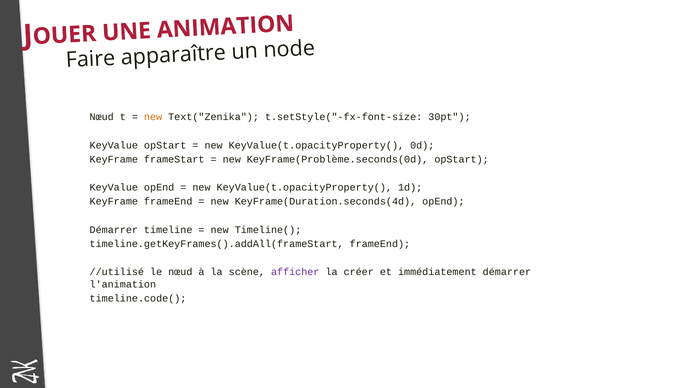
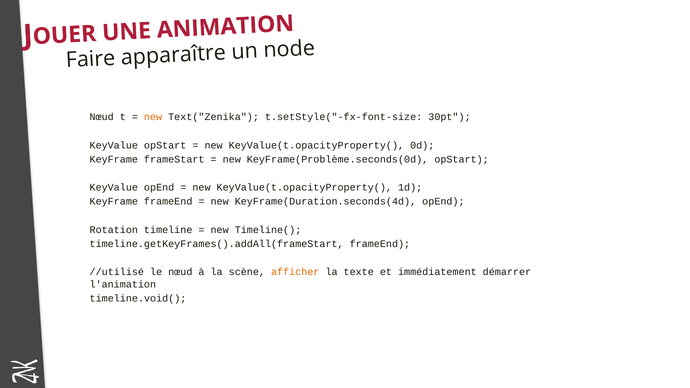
Démarrer at (114, 230): Démarrer -> Rotation
afficher colour: purple -> orange
créer: créer -> texte
timeline.code(: timeline.code( -> timeline.void(
